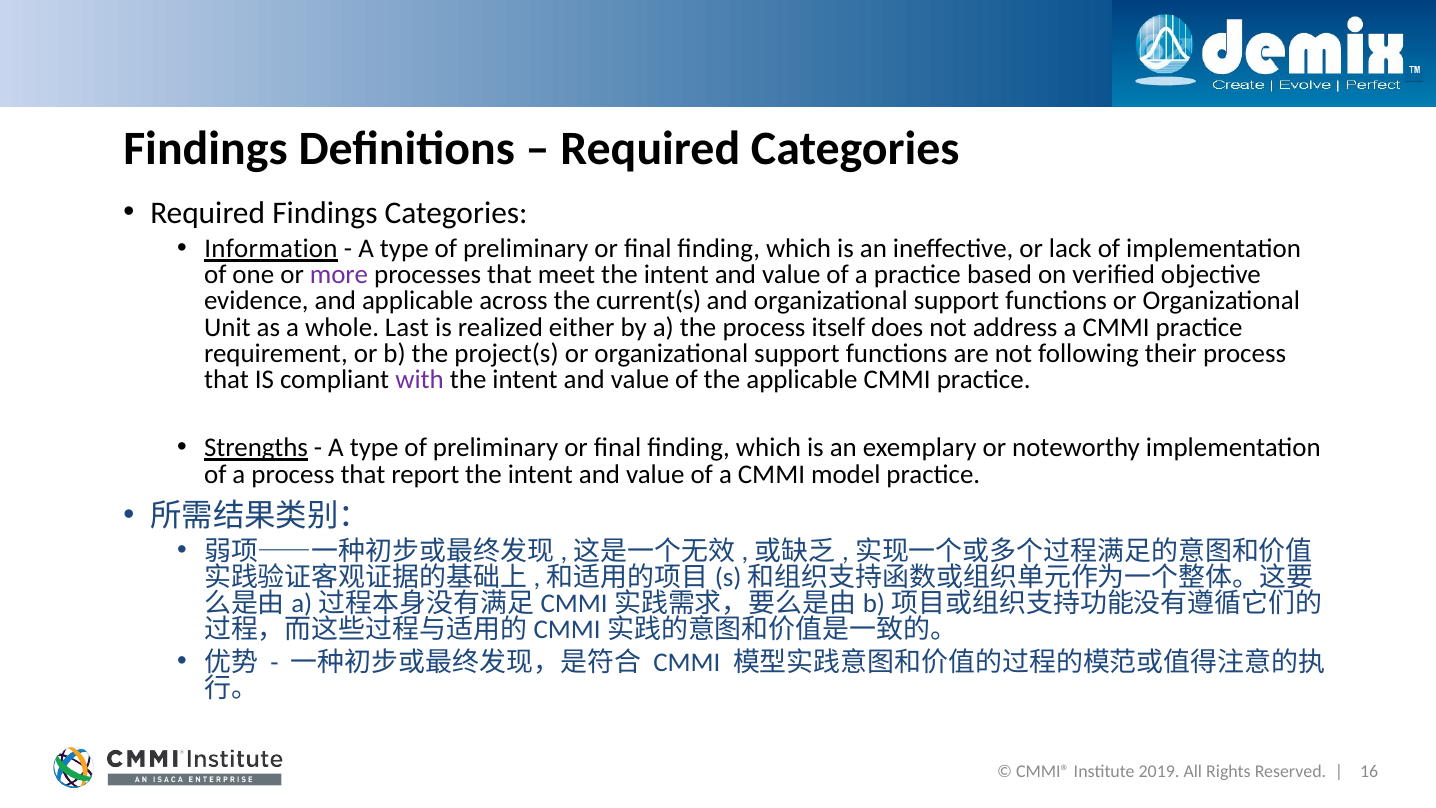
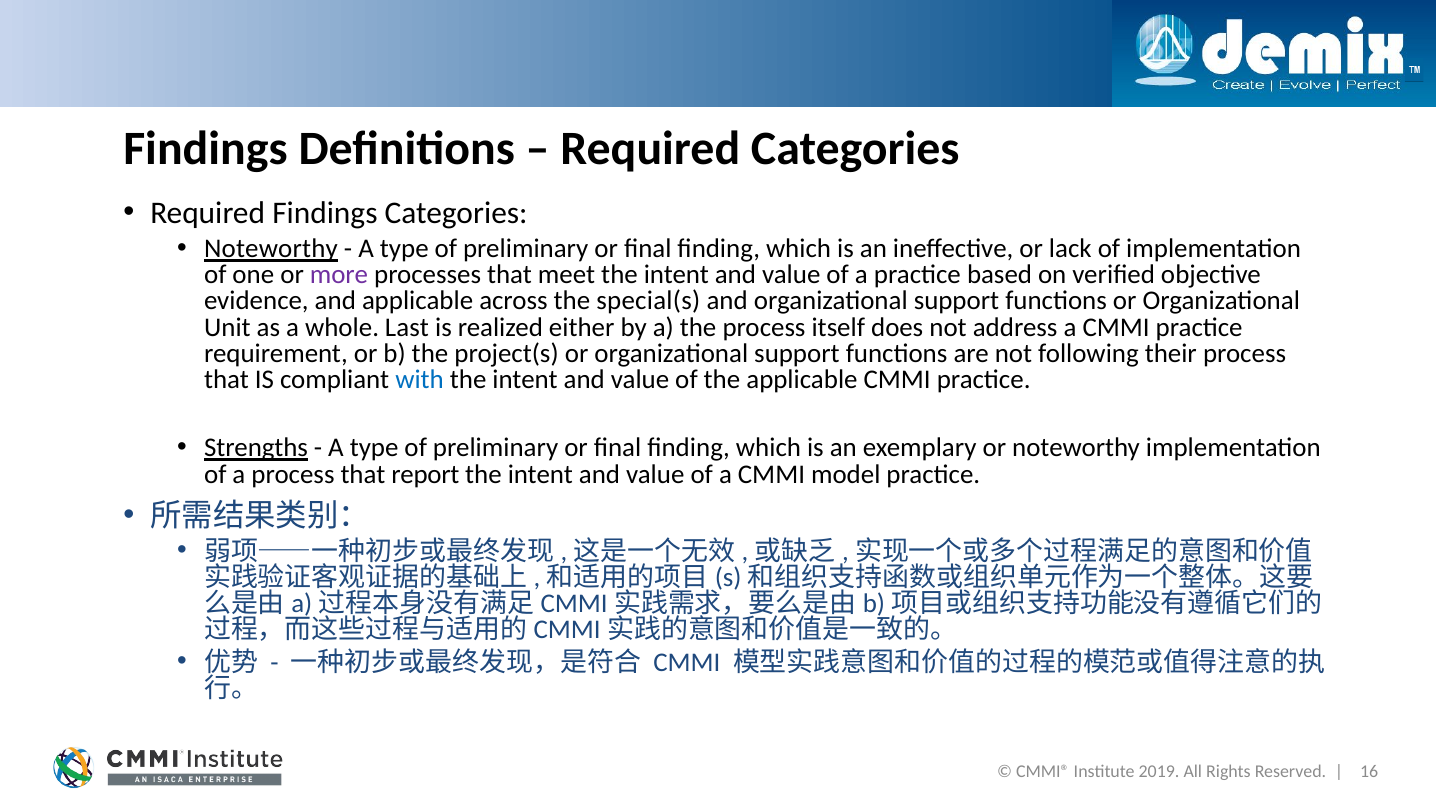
Information at (271, 249): Information -> Noteworthy
current(s: current(s -> special(s
with colour: purple -> blue
